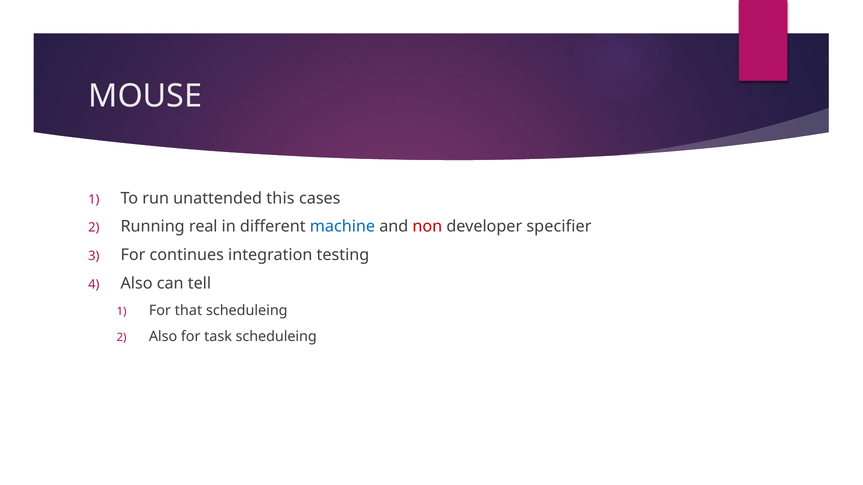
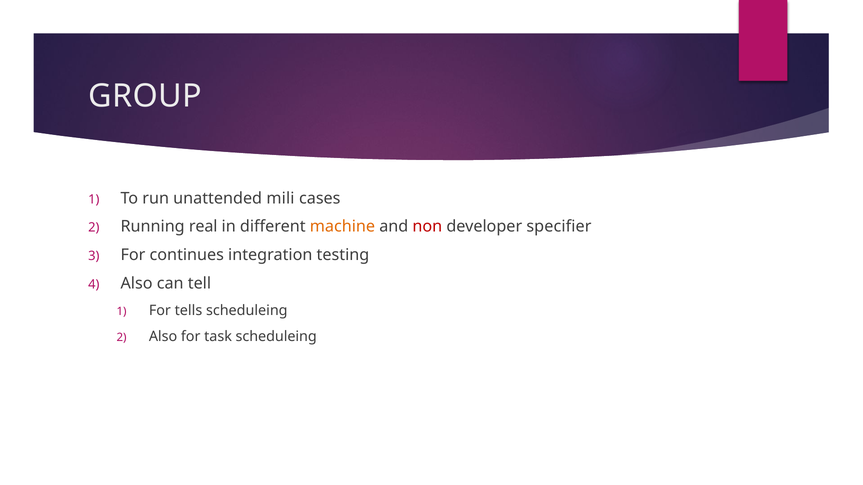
MOUSE: MOUSE -> GROUP
this: this -> mili
machine colour: blue -> orange
that: that -> tells
